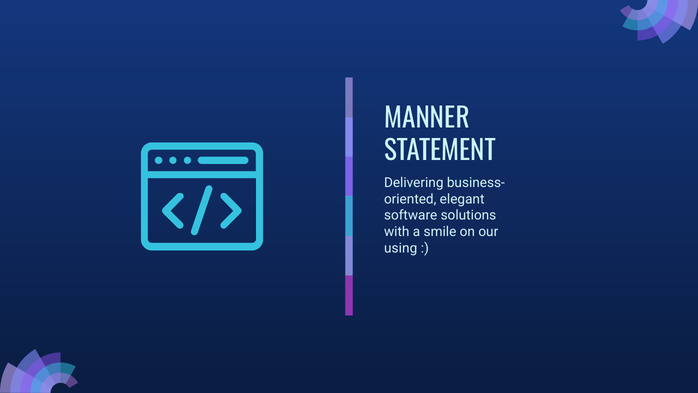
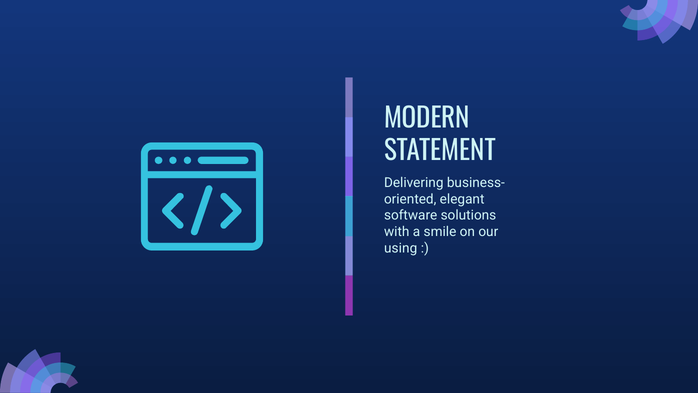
MANNER: MANNER -> MODERN
